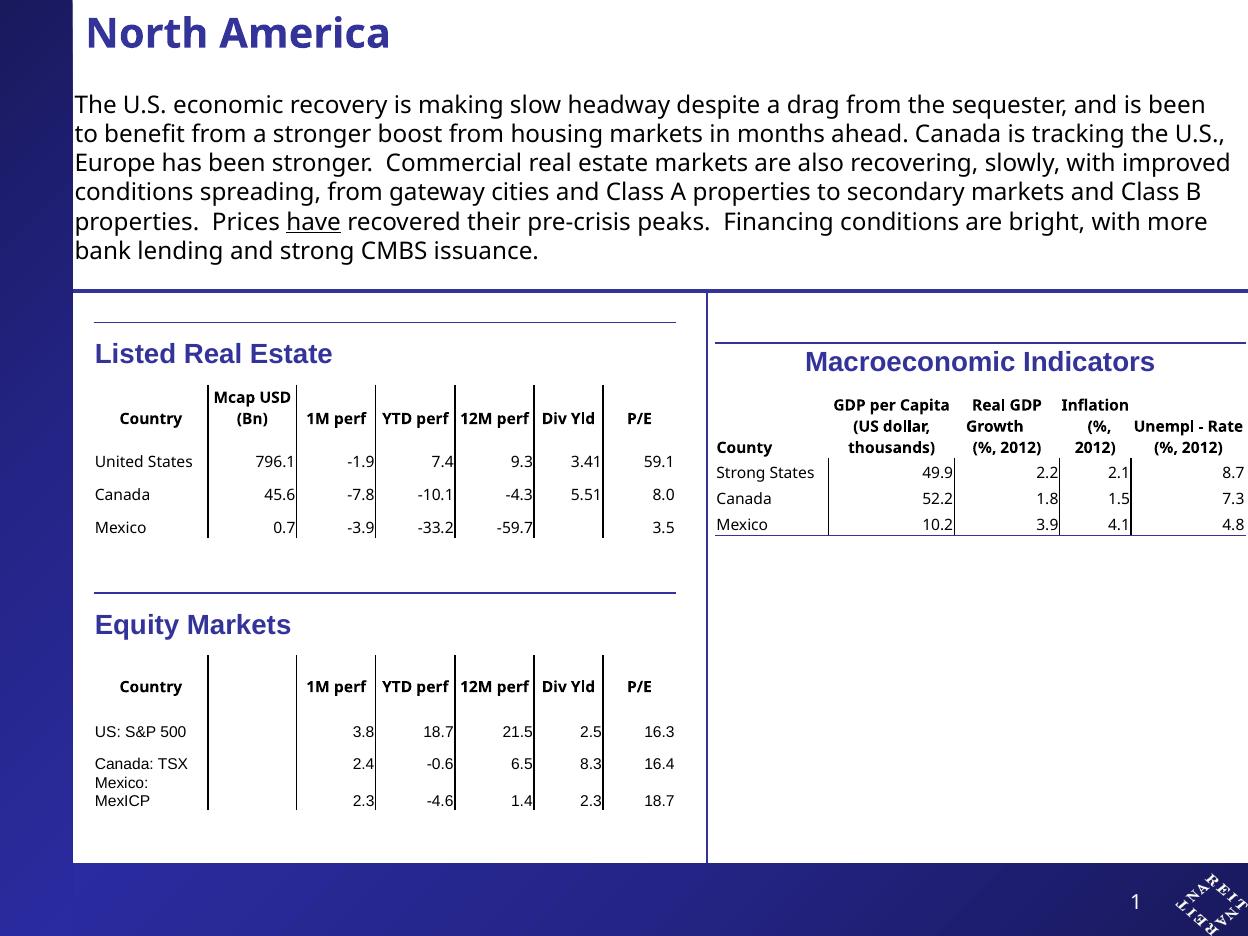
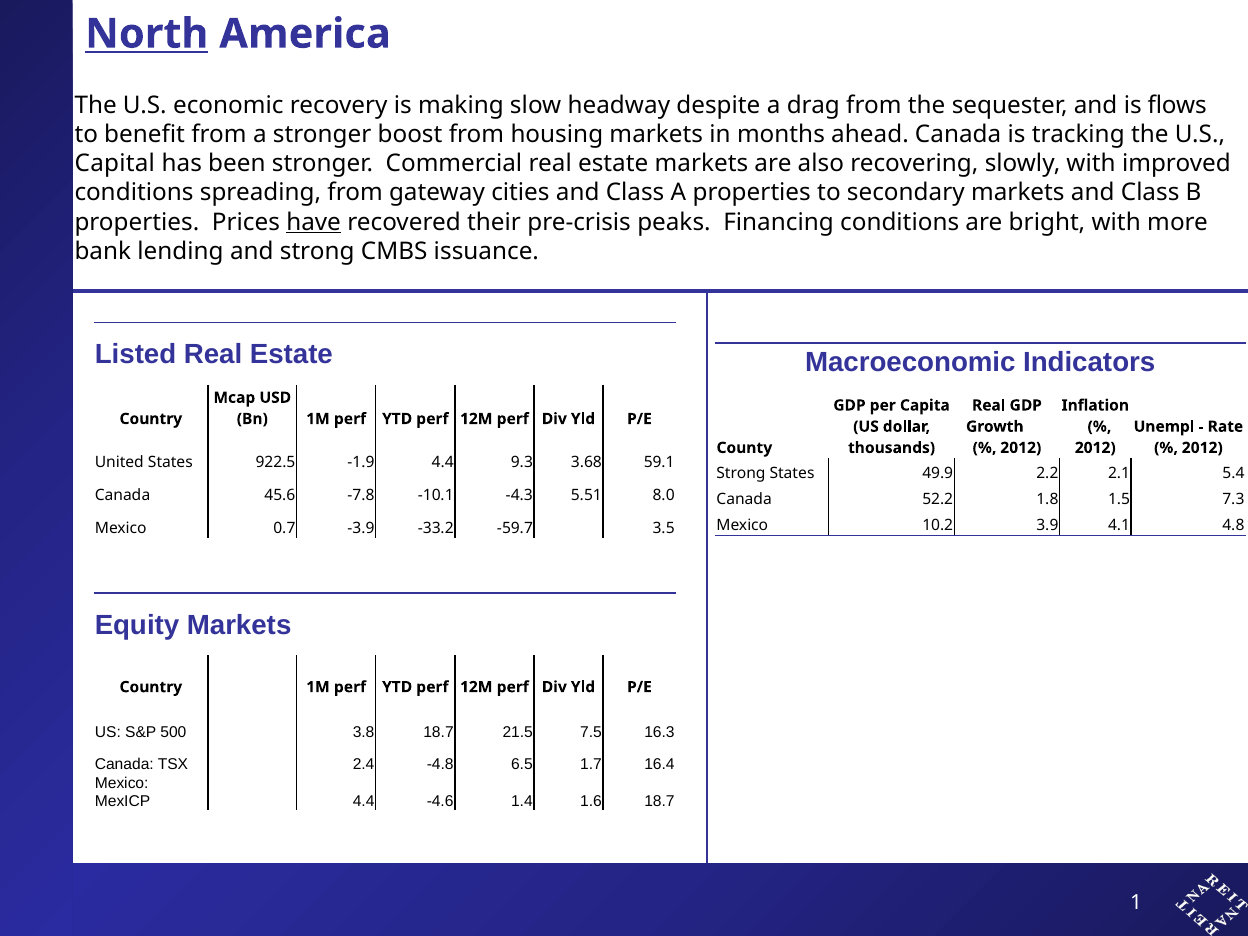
North underline: none -> present
is been: been -> flows
Europe: Europe -> Capital
796.1: 796.1 -> 922.5
-1.9 7.4: 7.4 -> 4.4
3.41: 3.41 -> 3.68
8.7: 8.7 -> 5.4
2.5: 2.5 -> 7.5
-0.6: -0.6 -> -4.8
8.3: 8.3 -> 1.7
MexICP 2.3: 2.3 -> 4.4
1.4 2.3: 2.3 -> 1.6
